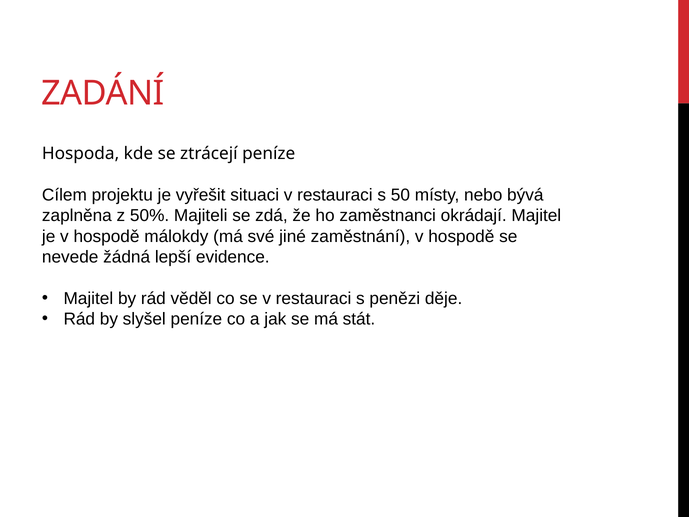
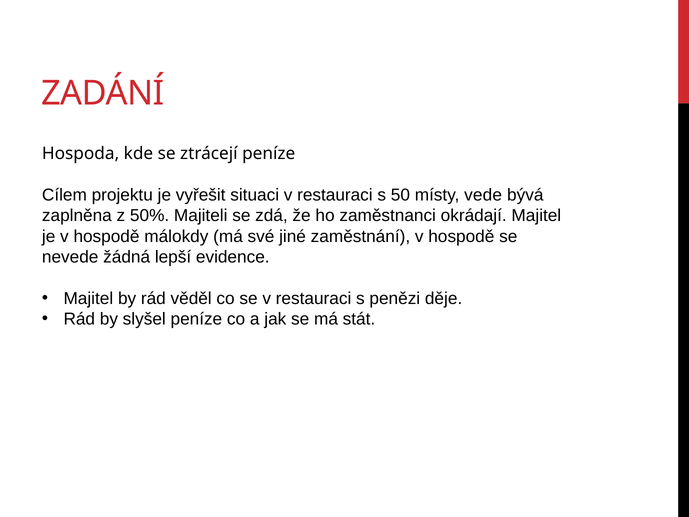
nebo: nebo -> vede
